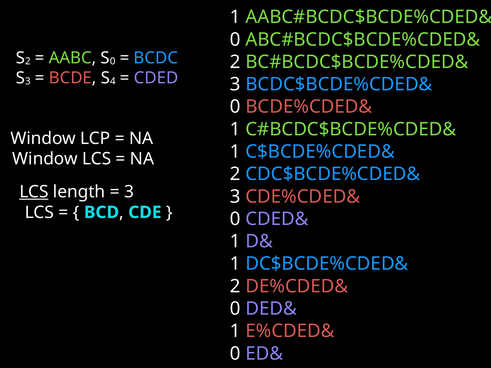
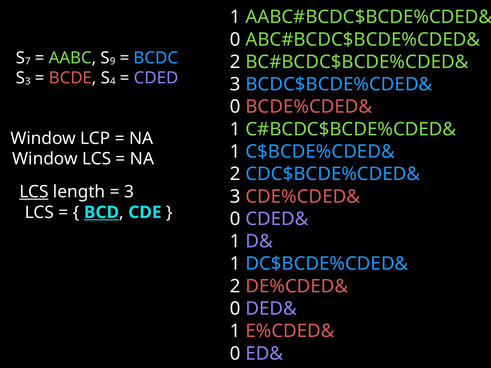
2 at (28, 61): 2 -> 7
0 at (113, 61): 0 -> 9
BCD underline: none -> present
